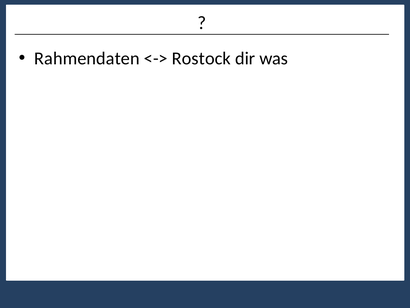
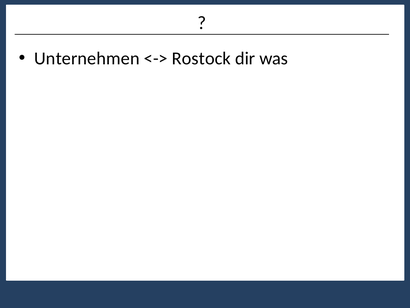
Rahmendaten: Rahmendaten -> Unternehmen
